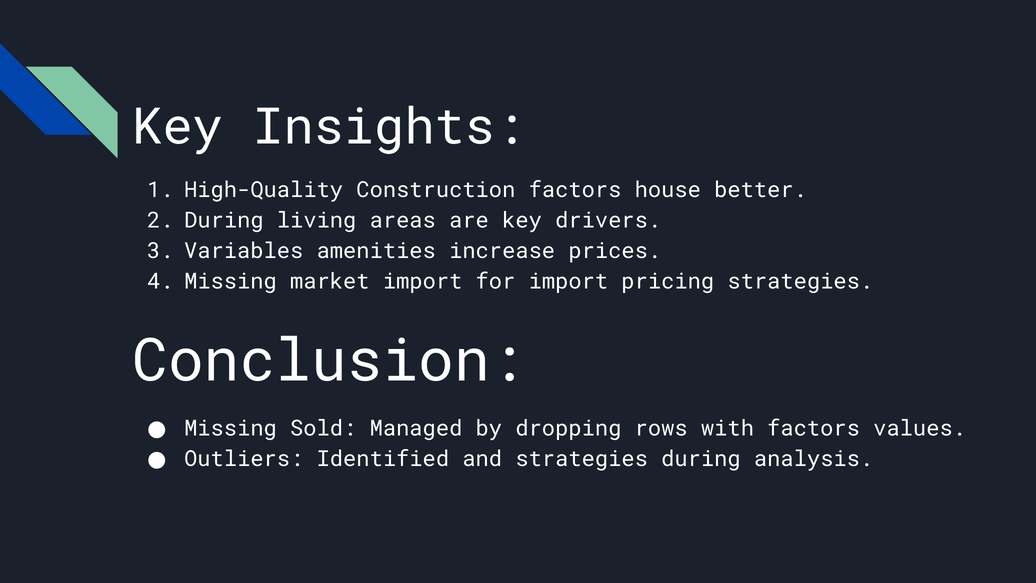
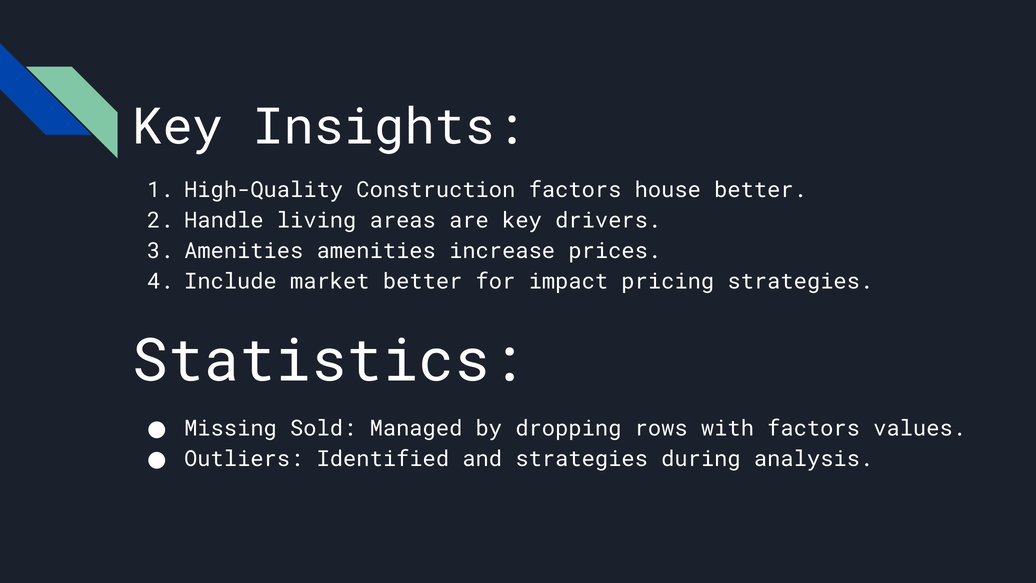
During at (224, 220): During -> Handle
Variables at (244, 251): Variables -> Amenities
Missing at (230, 281): Missing -> Include
market import: import -> better
for import: import -> impact
Conclusion: Conclusion -> Statistics
